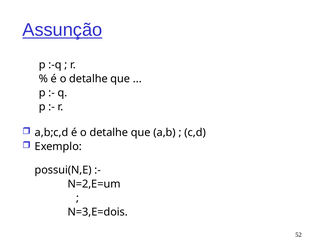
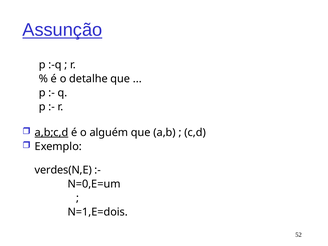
a,b;c,d underline: none -> present
detalhe at (109, 132): detalhe -> alguém
possui(N,E: possui(N,E -> verdes(N,E
N=2,E=um: N=2,E=um -> N=0,E=um
N=3,E=dois: N=3,E=dois -> N=1,E=dois
